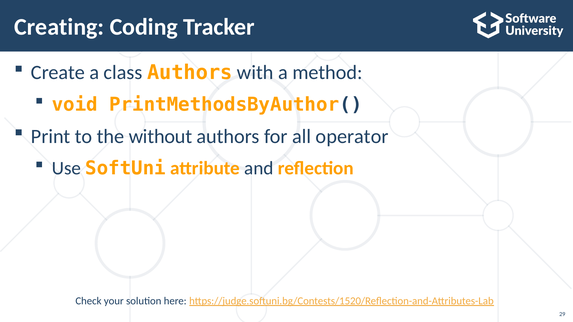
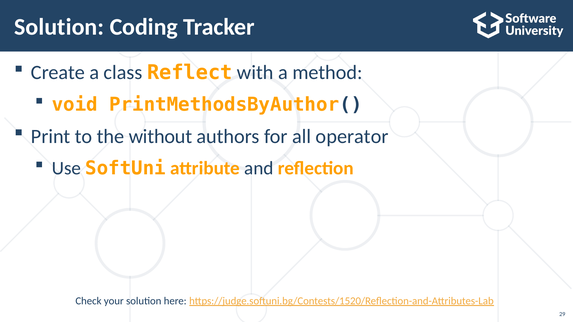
Creating at (59, 27): Creating -> Solution
class Authors: Authors -> Reflect
